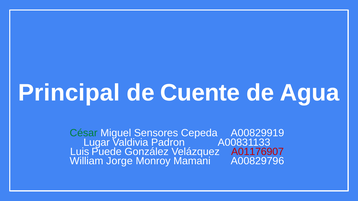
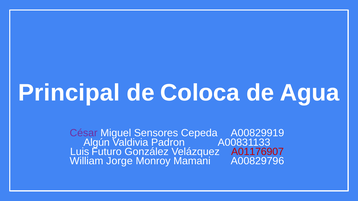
Cuente: Cuente -> Coloca
César colour: green -> purple
Lugar: Lugar -> Algún
Puede: Puede -> Futuro
